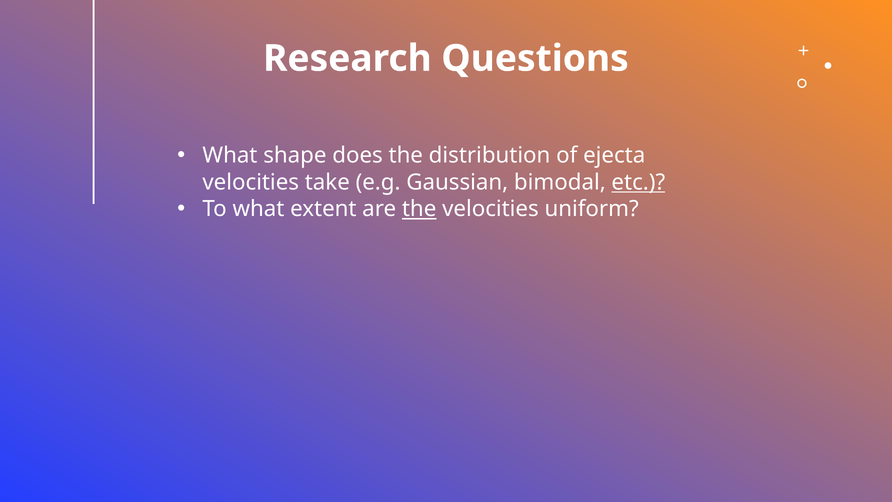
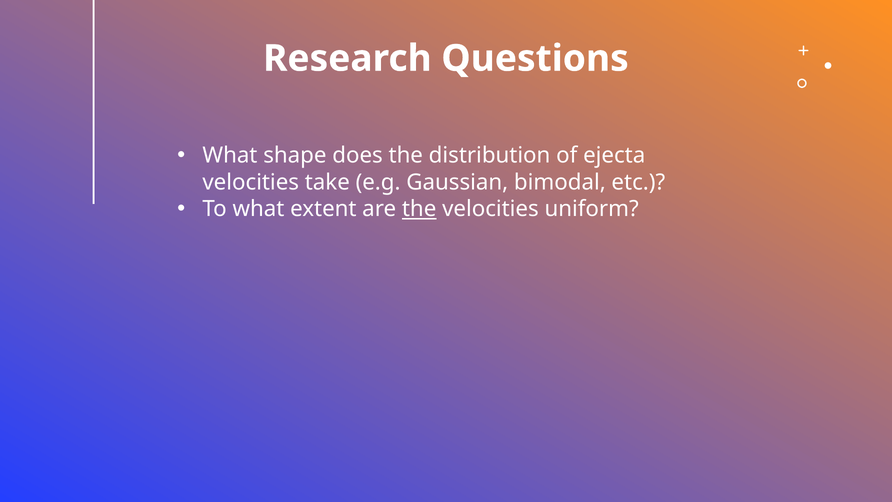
etc underline: present -> none
